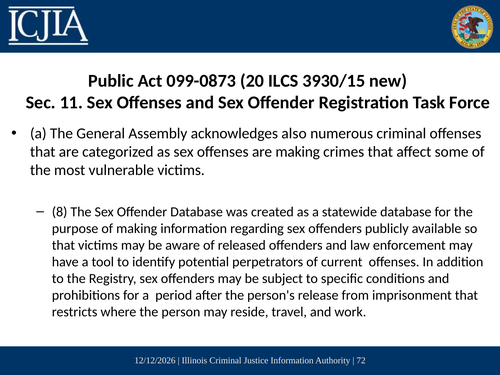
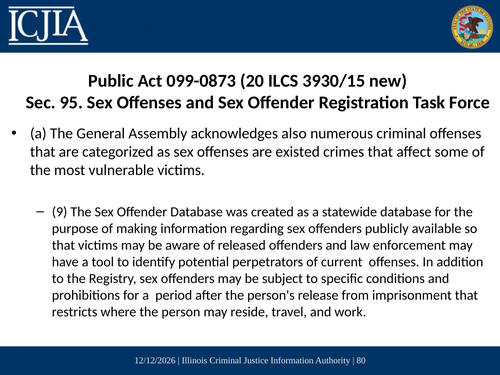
11: 11 -> 95
are making: making -> existed
8: 8 -> 9
72: 72 -> 80
